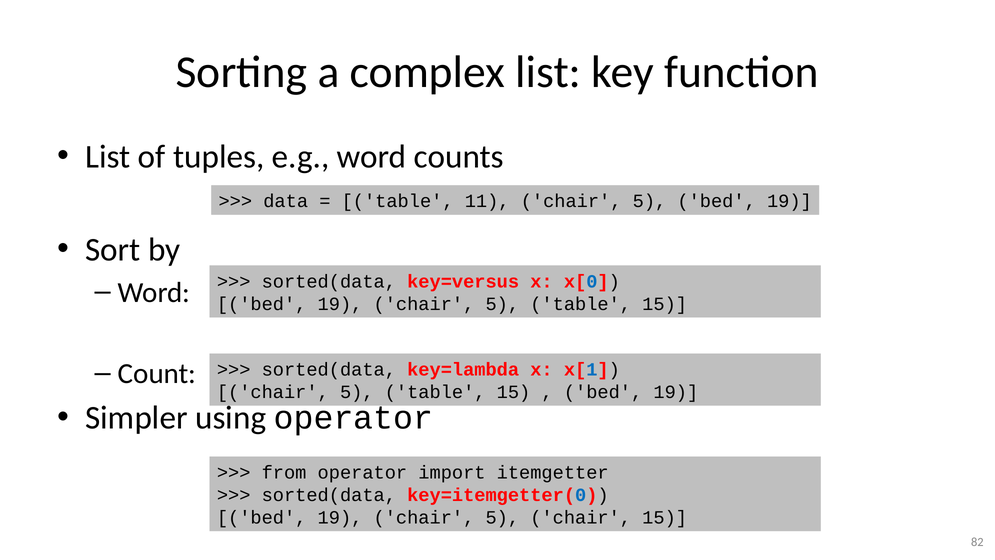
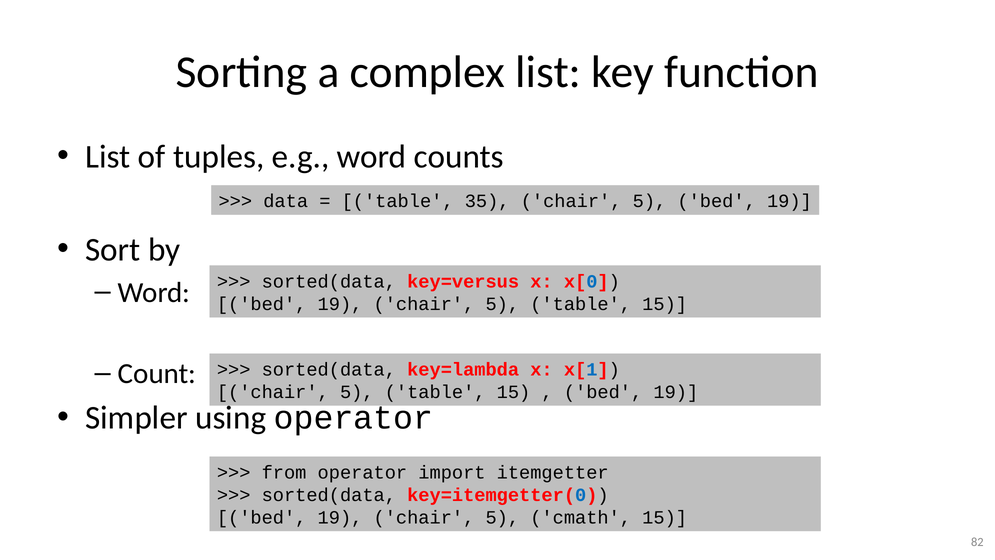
11: 11 -> 35
5 chair: chair -> cmath
